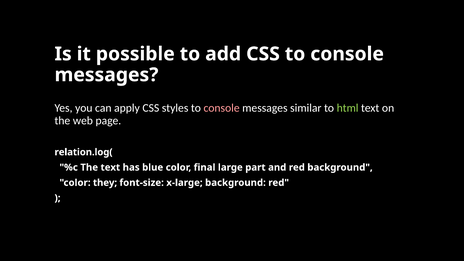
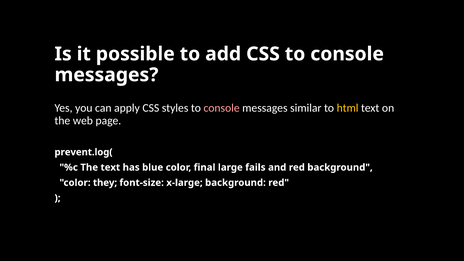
html colour: light green -> yellow
relation.log(: relation.log( -> prevent.log(
part: part -> fails
